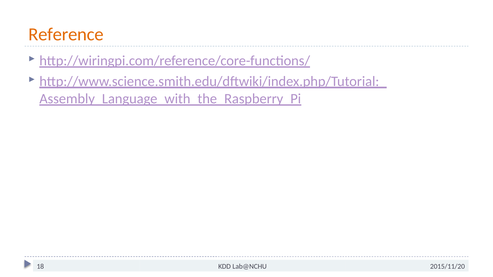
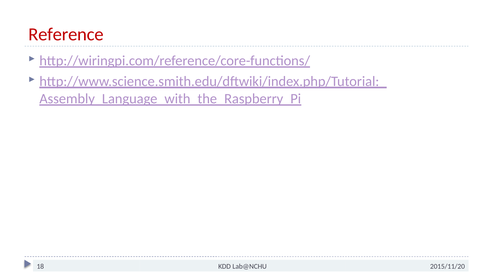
Reference colour: orange -> red
